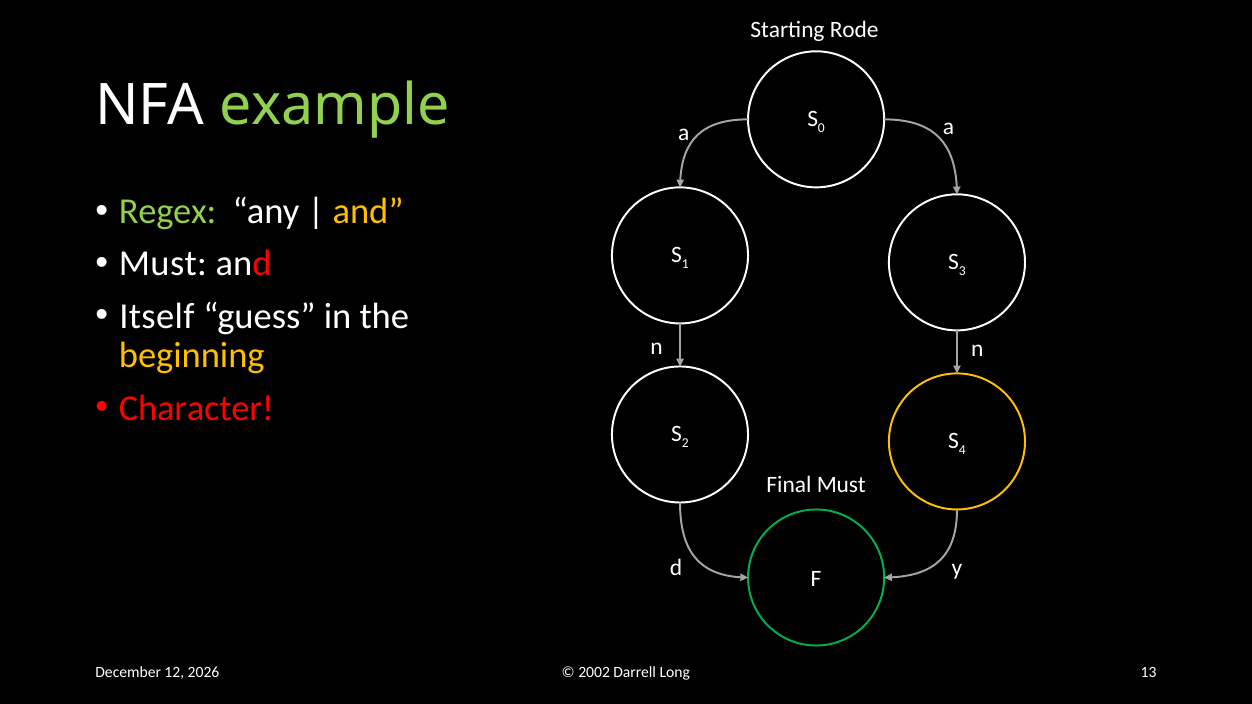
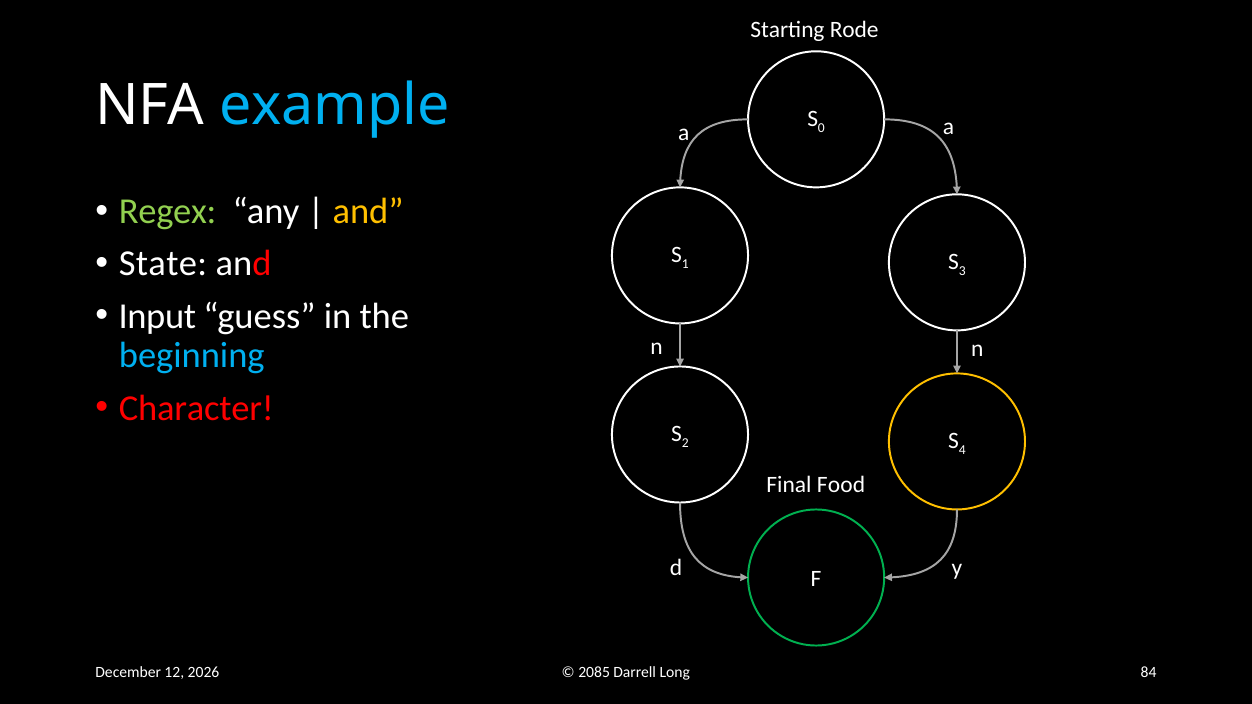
example colour: light green -> light blue
Must at (163, 264): Must -> State
Itself: Itself -> Input
beginning colour: yellow -> light blue
Final Must: Must -> Food
2002: 2002 -> 2085
13: 13 -> 84
